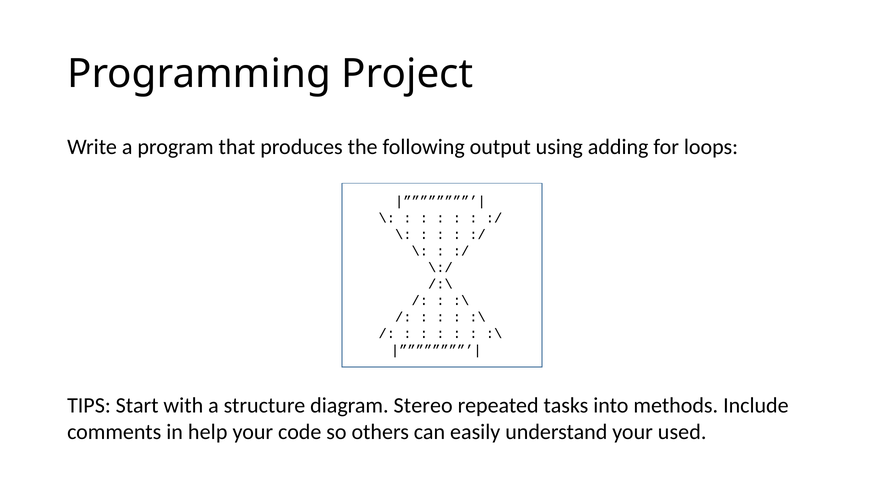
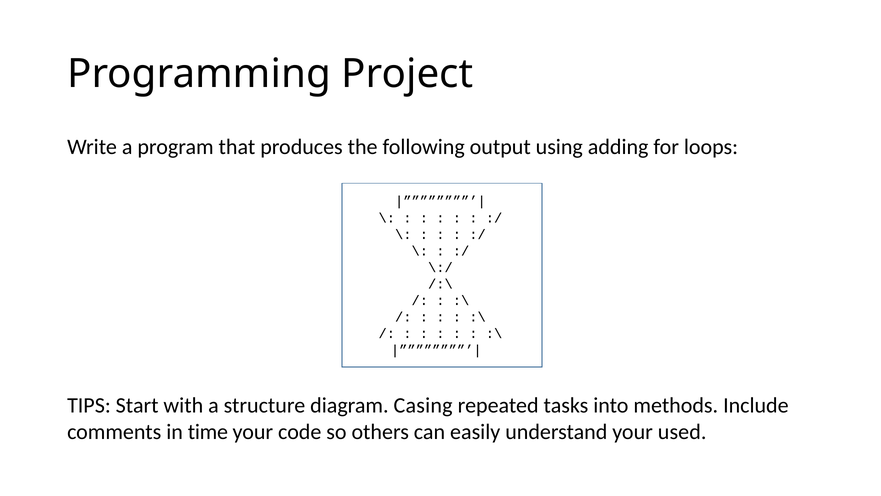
Stereo: Stereo -> Casing
help: help -> time
